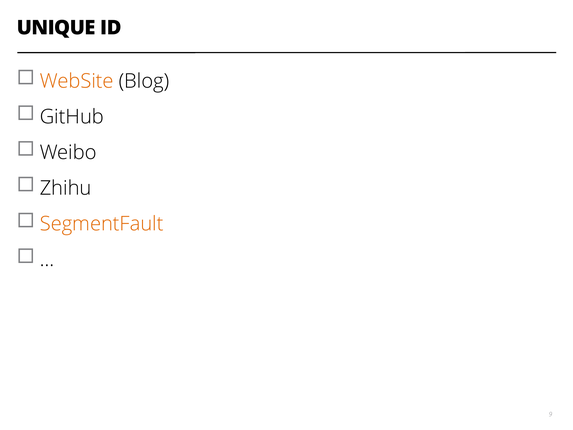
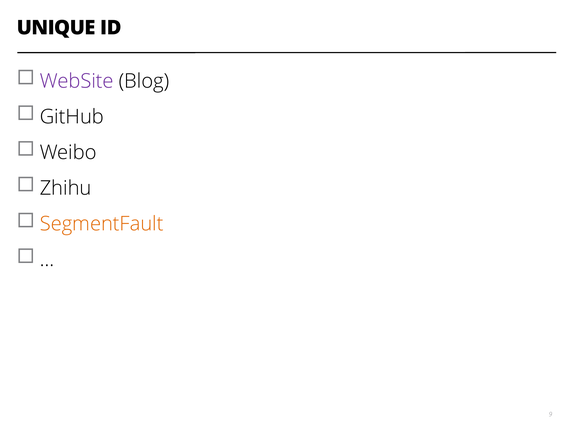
WebSite colour: orange -> purple
